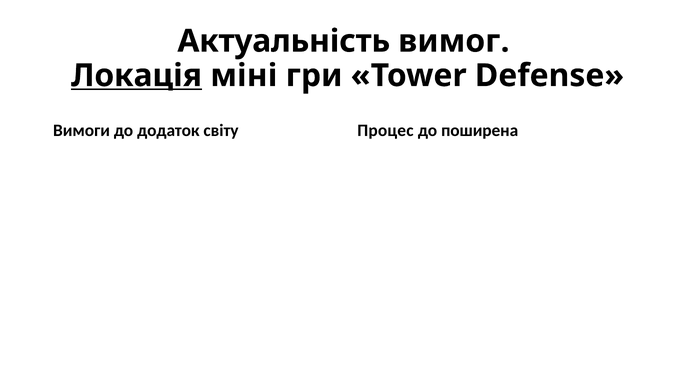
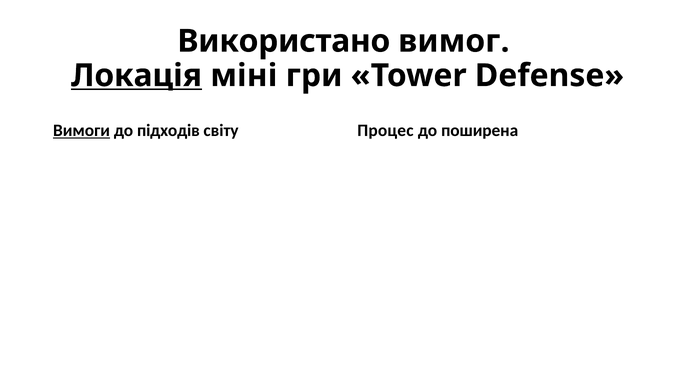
Актуальність: Актуальність -> Використано
Вимоги underline: none -> present
додаток: додаток -> підходів
